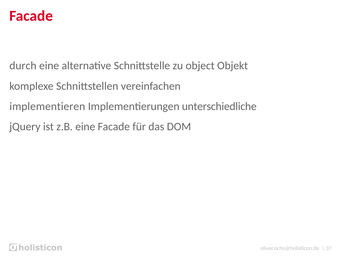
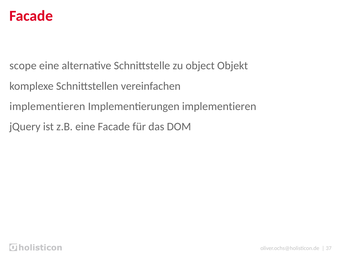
durch: durch -> scope
Implementierungen unterschiedliche: unterschiedliche -> implementieren
